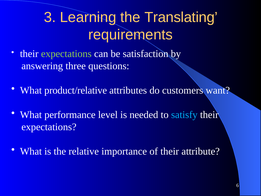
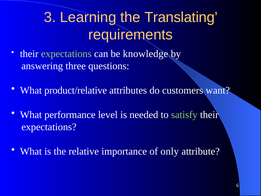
satisfaction: satisfaction -> knowledge
satisfy colour: light blue -> light green
of their: their -> only
